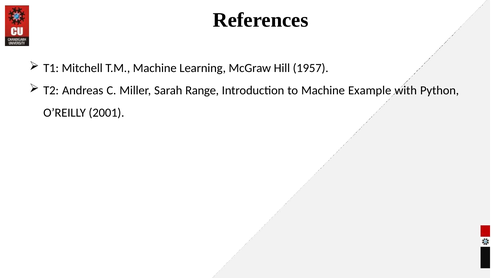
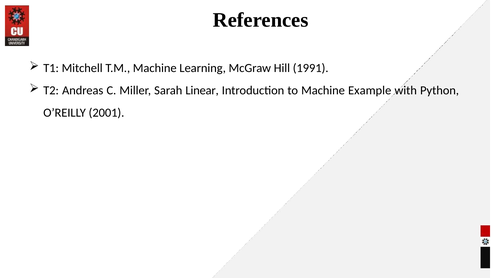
1957: 1957 -> 1991
Range: Range -> Linear
